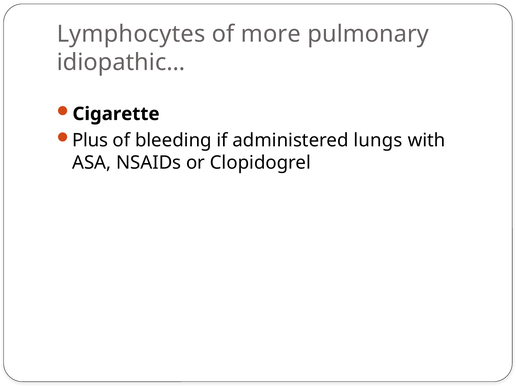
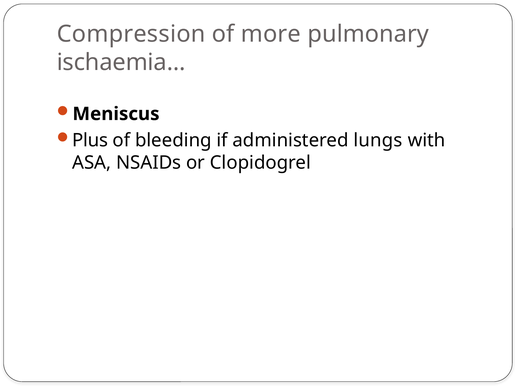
Lymphocytes: Lymphocytes -> Compression
idiopathic…: idiopathic… -> ischaemia…
Cigarette: Cigarette -> Meniscus
